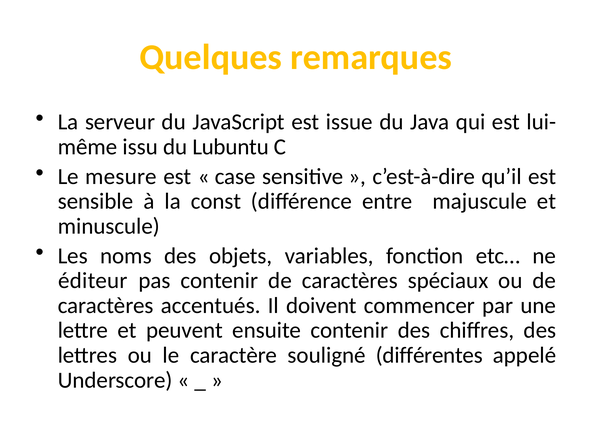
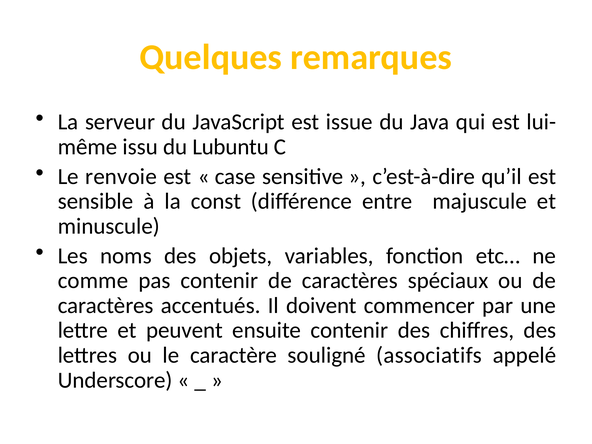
mesure: mesure -> renvoie
éditeur: éditeur -> comme
différentes: différentes -> associatifs
